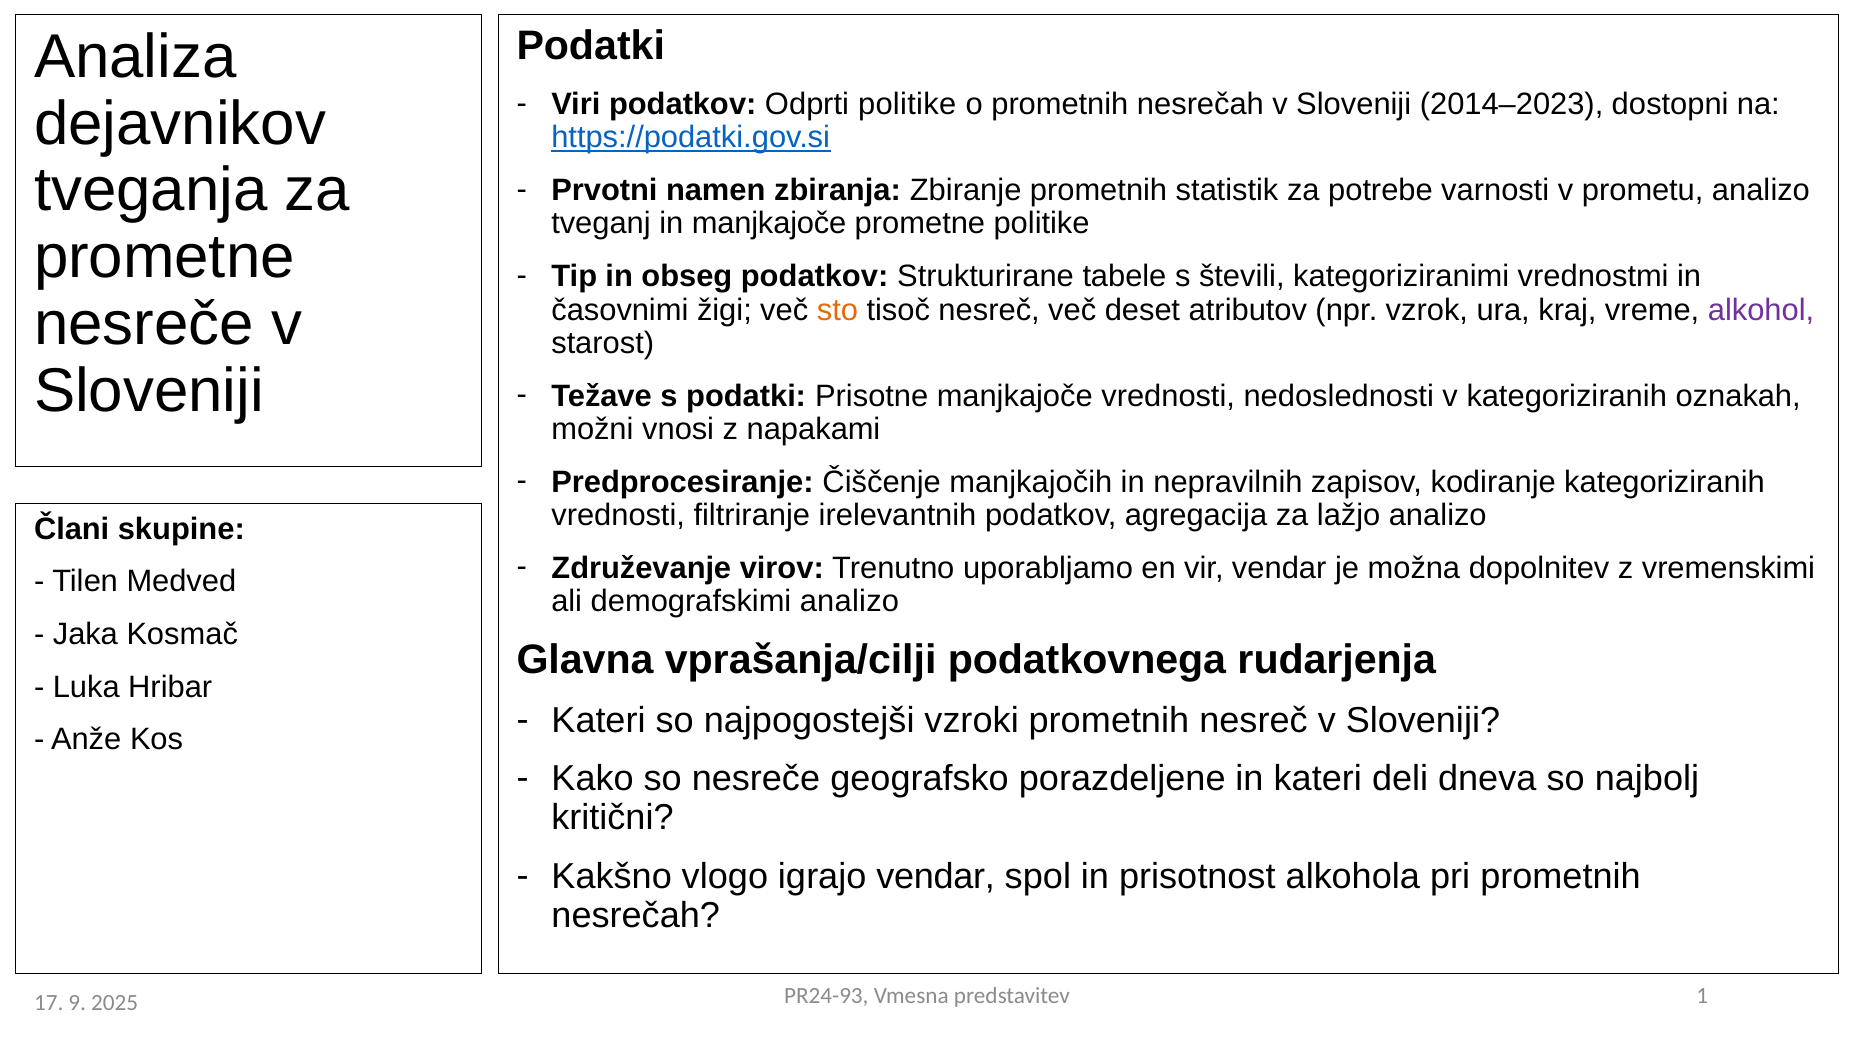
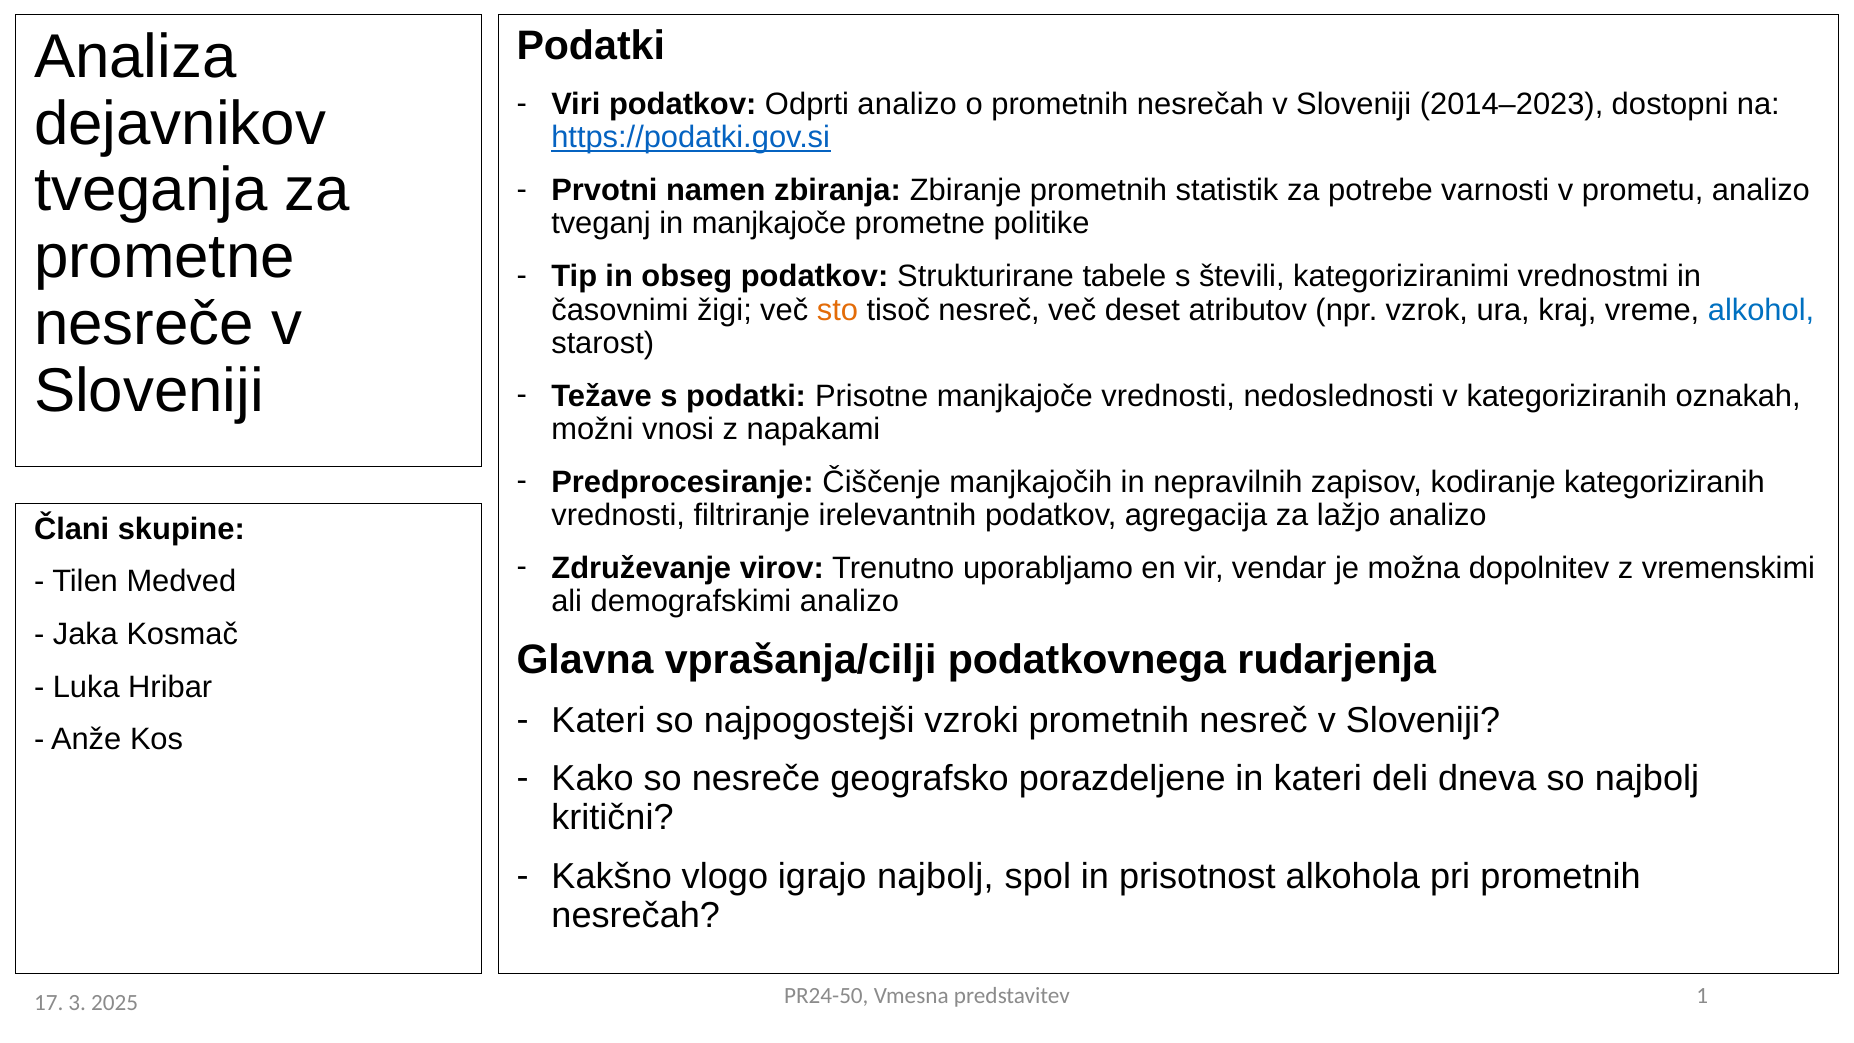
Odprti politike: politike -> analizo
alkohol colour: purple -> blue
igrajo vendar: vendar -> najbolj
9: 9 -> 3
PR24-93: PR24-93 -> PR24-50
